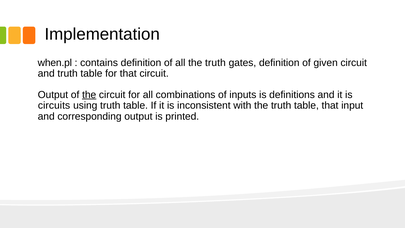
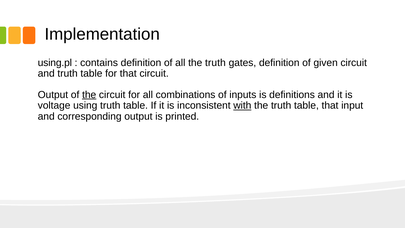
when.pl: when.pl -> using.pl
circuits: circuits -> voltage
with underline: none -> present
